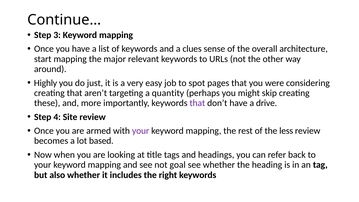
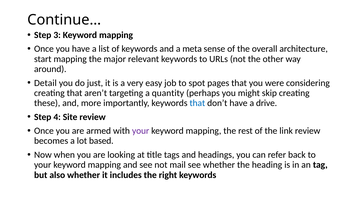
clues: clues -> meta
Highly: Highly -> Detail
that at (197, 103) colour: purple -> blue
less: less -> link
goal: goal -> mail
